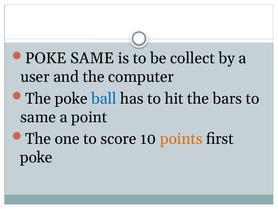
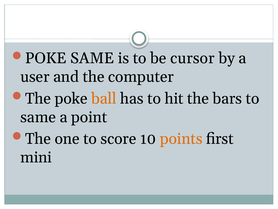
collect: collect -> cursor
ball colour: blue -> orange
poke at (36, 157): poke -> mini
